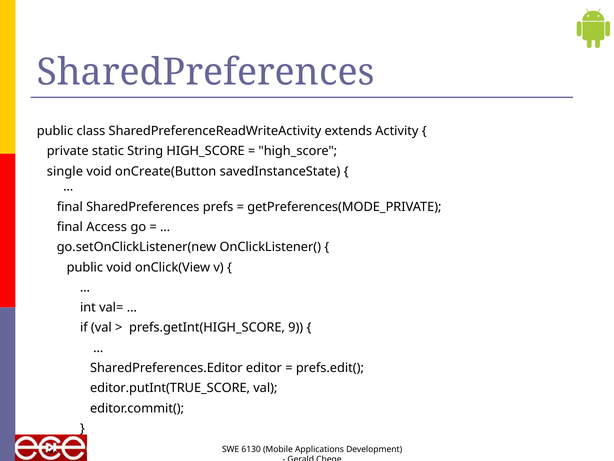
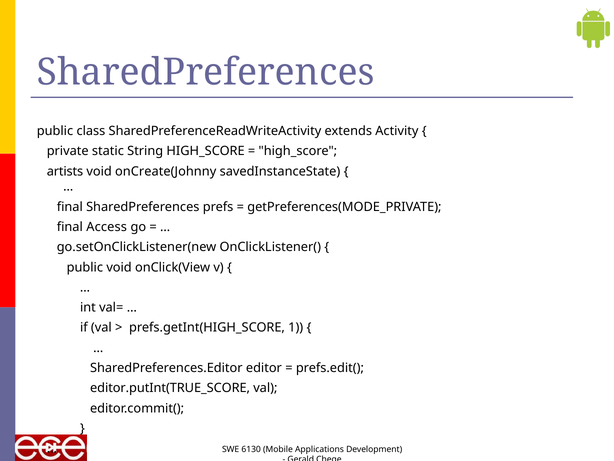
single: single -> artists
onCreate(Button: onCreate(Button -> onCreate(Johnny
9: 9 -> 1
